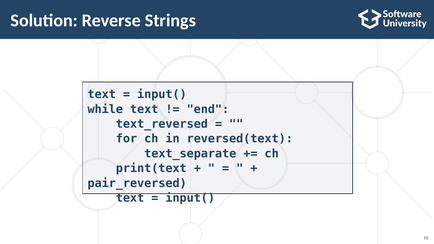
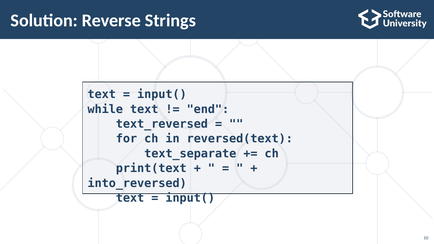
pair_reversed: pair_reversed -> into_reversed
